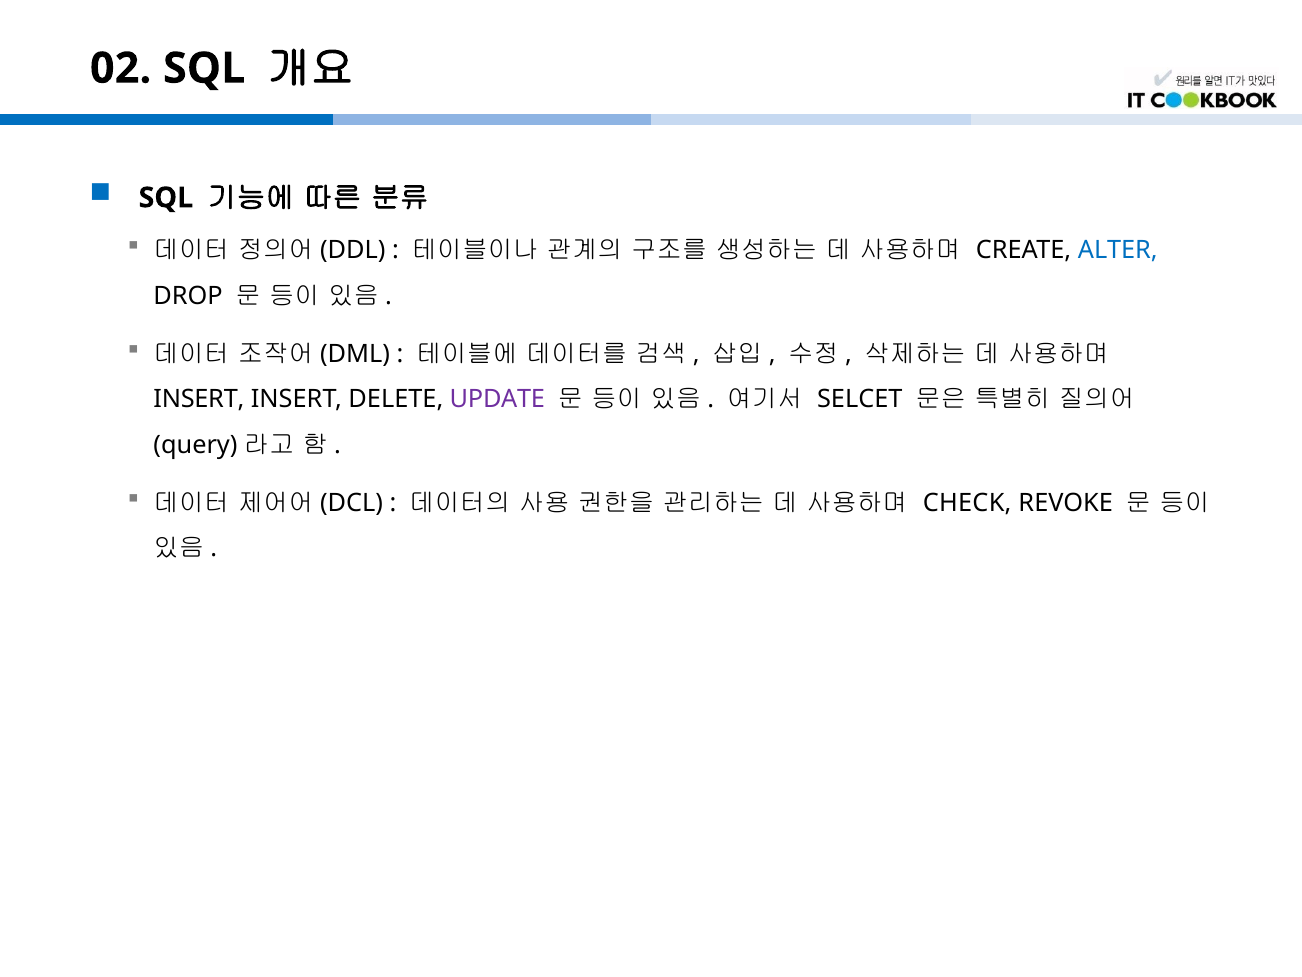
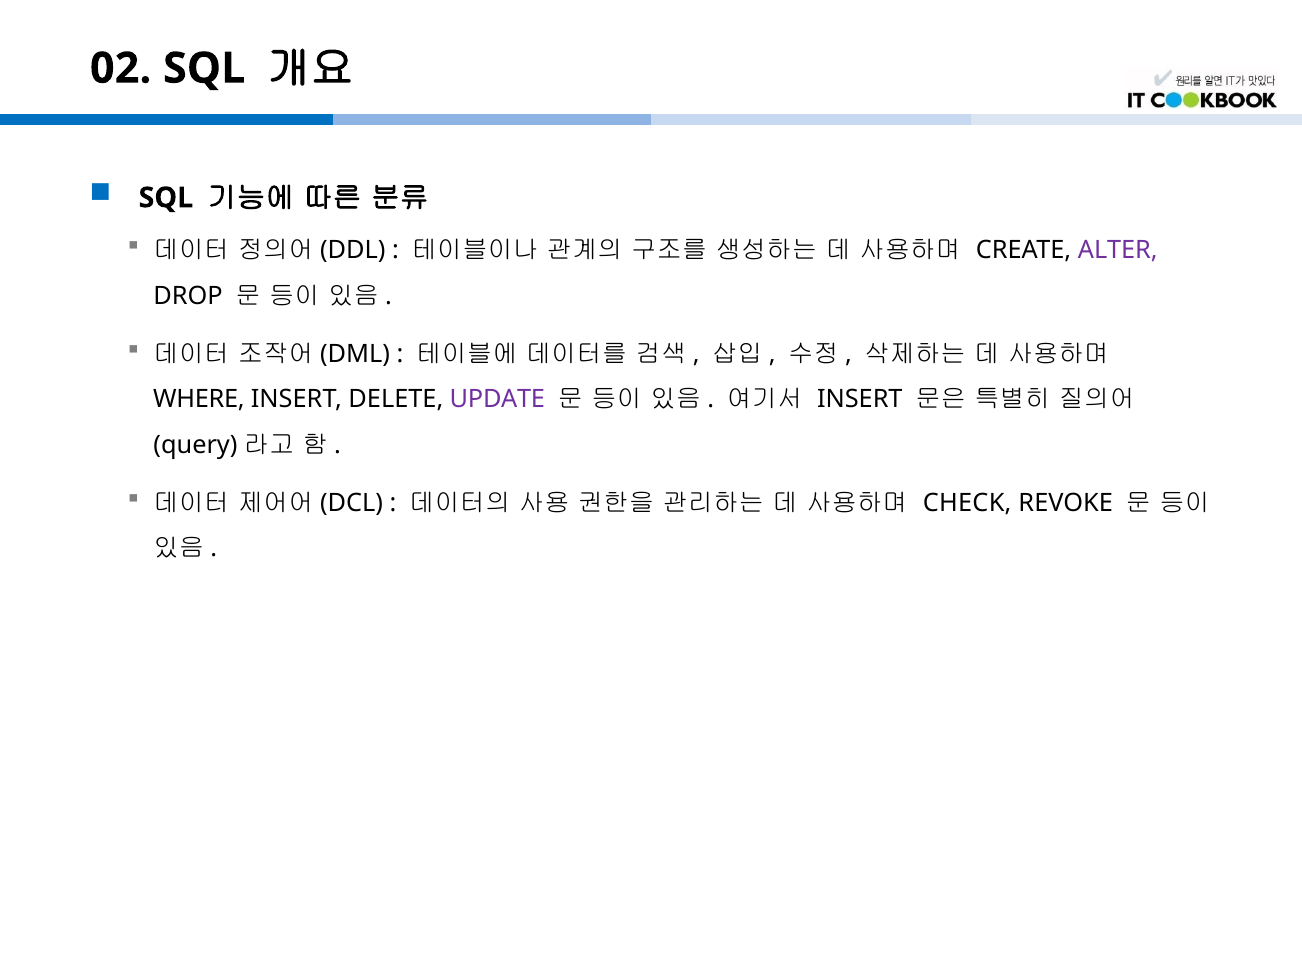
ALTER colour: blue -> purple
INSERT at (199, 399): INSERT -> WHERE
SELCET at (860, 399): SELCET -> INSERT
